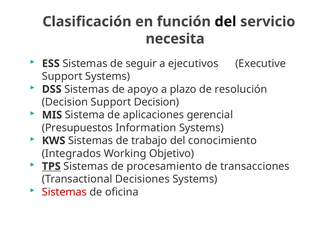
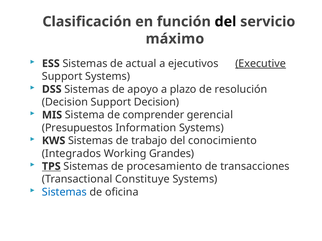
necesita: necesita -> máximo
seguir: seguir -> actual
Executive underline: none -> present
aplicaciones: aplicaciones -> comprender
Objetivo: Objetivo -> Grandes
Decisiones: Decisiones -> Constituye
Sistemas at (64, 192) colour: red -> blue
